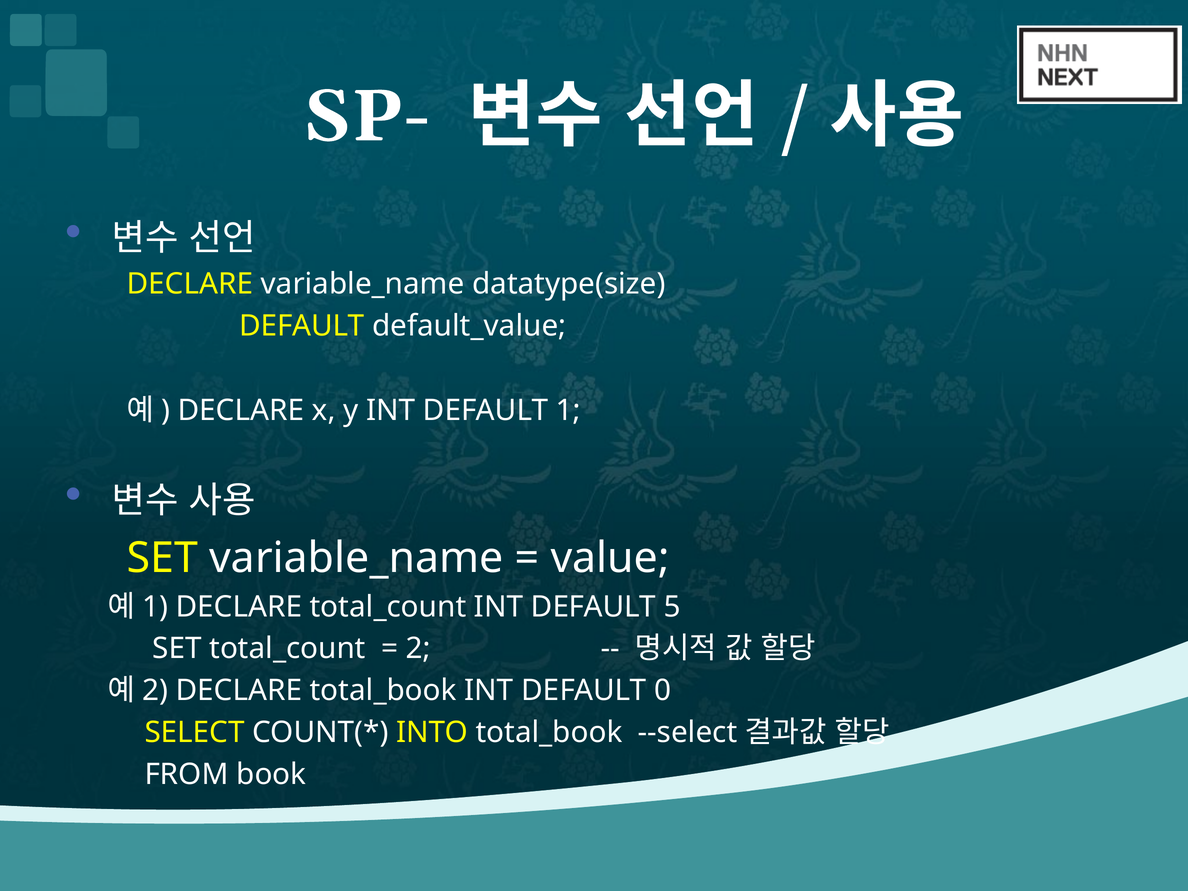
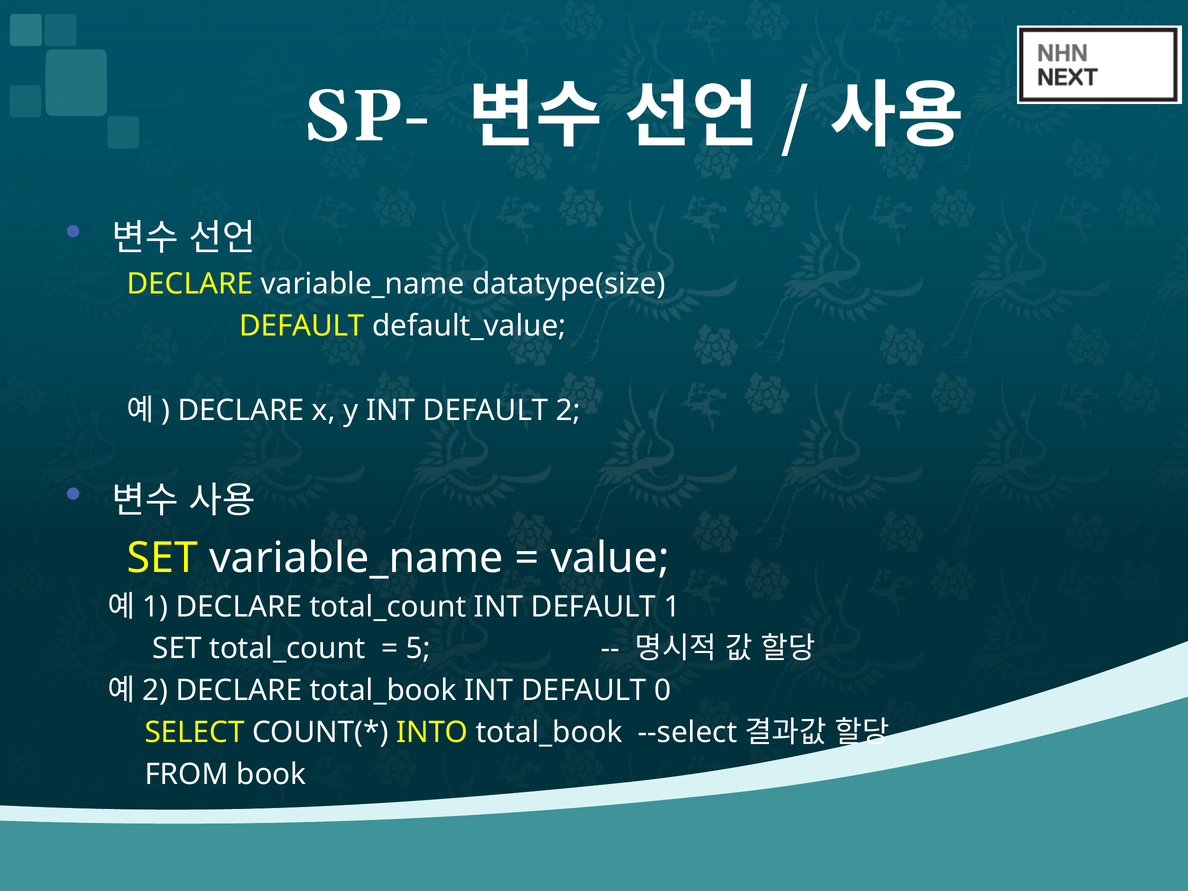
1: 1 -> 2
5: 5 -> 1
2: 2 -> 5
